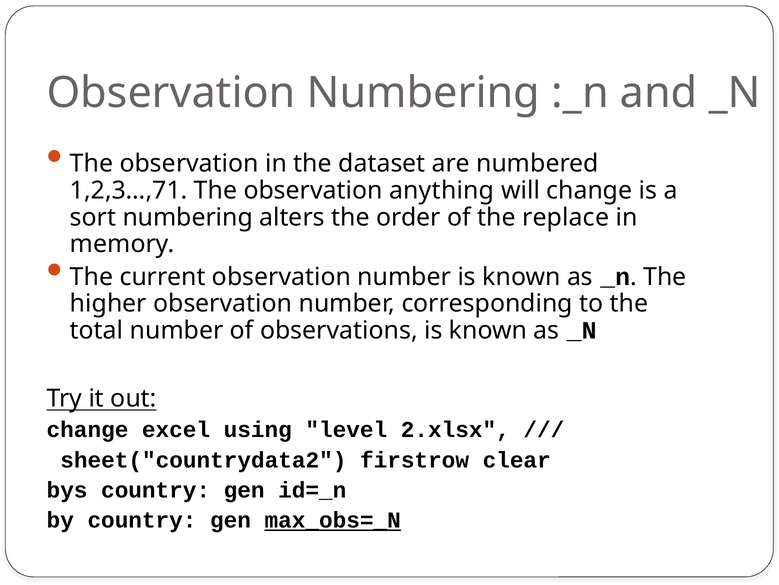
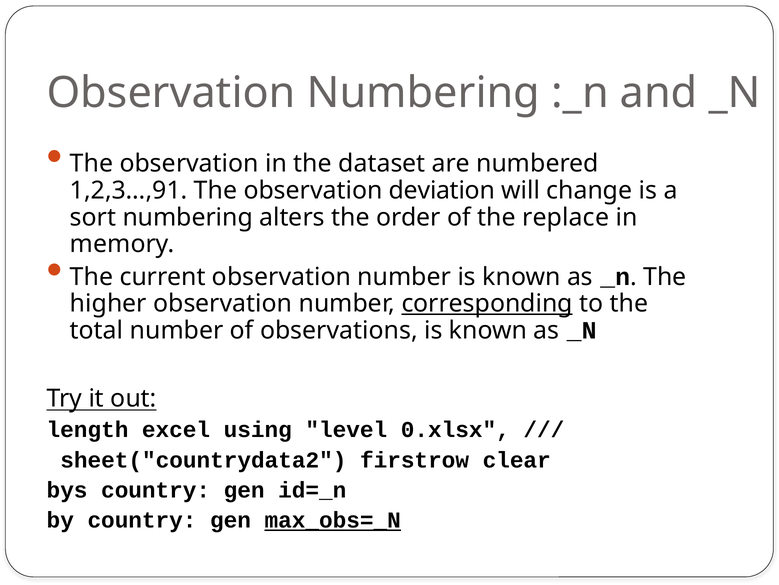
1,2,3…,71: 1,2,3…,71 -> 1,2,3…,91
anything: anything -> deviation
corresponding underline: none -> present
change at (88, 429): change -> length
2.xlsx: 2.xlsx -> 0.xlsx
